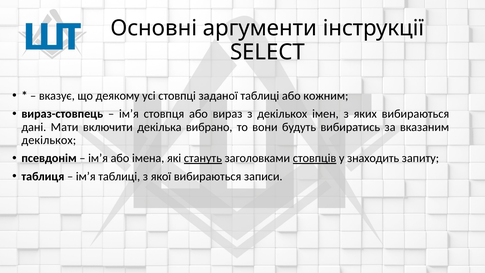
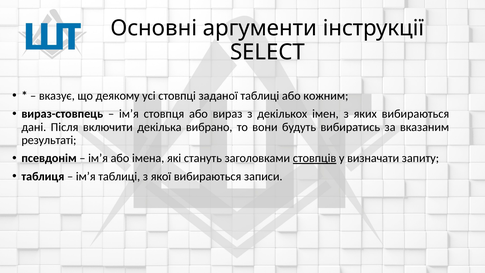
Мати: Мати -> Після
декількох at (49, 140): декількох -> результаті
стануть underline: present -> none
знаходить: знаходить -> визначати
